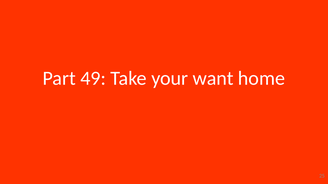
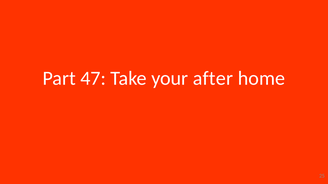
49: 49 -> 47
want: want -> after
